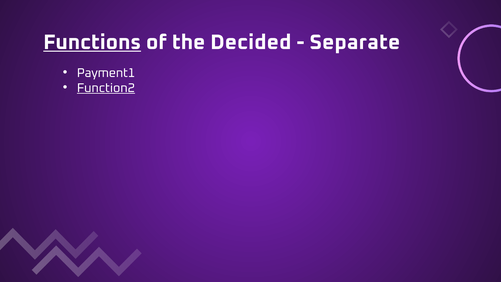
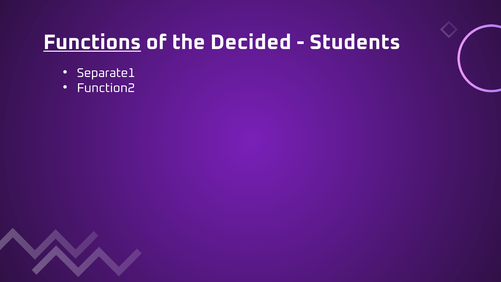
Separate: Separate -> Students
Payment1: Payment1 -> Separate1
Function2 underline: present -> none
